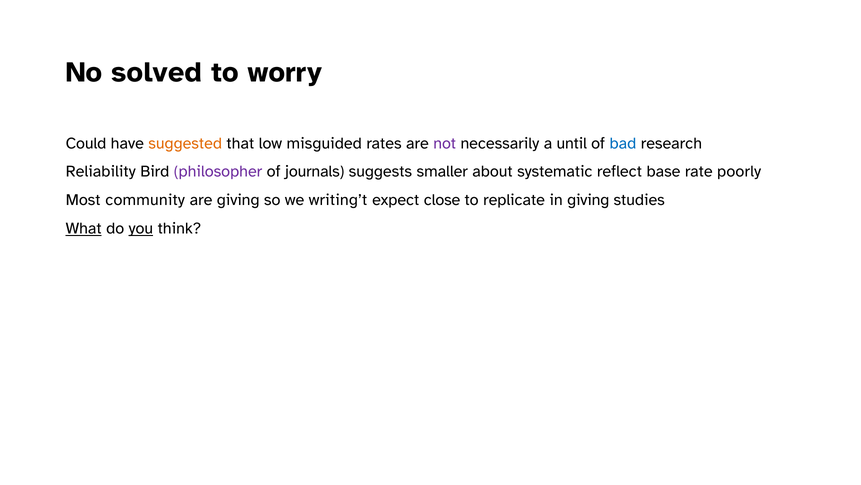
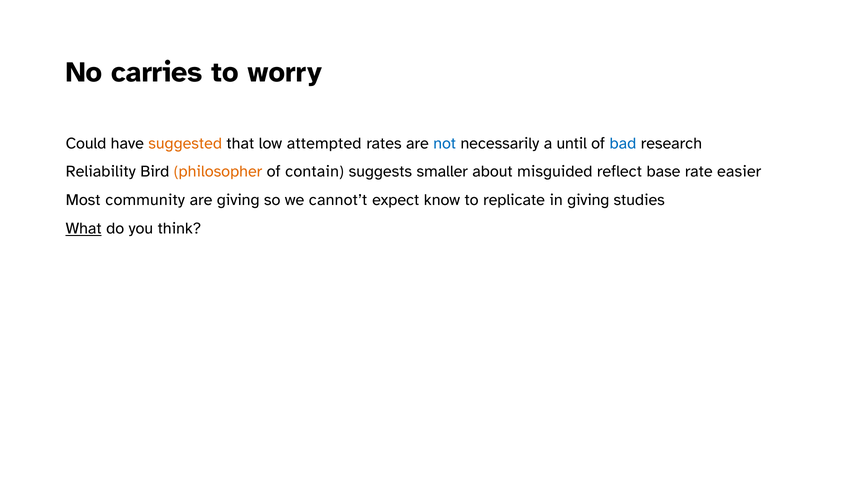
solved: solved -> carries
misguided: misguided -> attempted
not colour: purple -> blue
philosopher colour: purple -> orange
journals: journals -> contain
systematic: systematic -> misguided
poorly: poorly -> easier
writing’t: writing’t -> cannot’t
close: close -> know
you underline: present -> none
